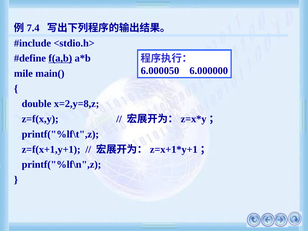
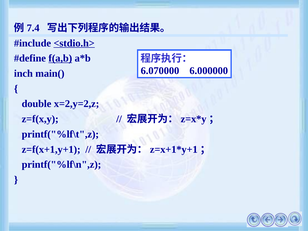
<stdio.h> underline: none -> present
6.000050: 6.000050 -> 6.070000
mile: mile -> inch
x=2,y=8,z: x=2,y=8,z -> x=2,y=2,z
